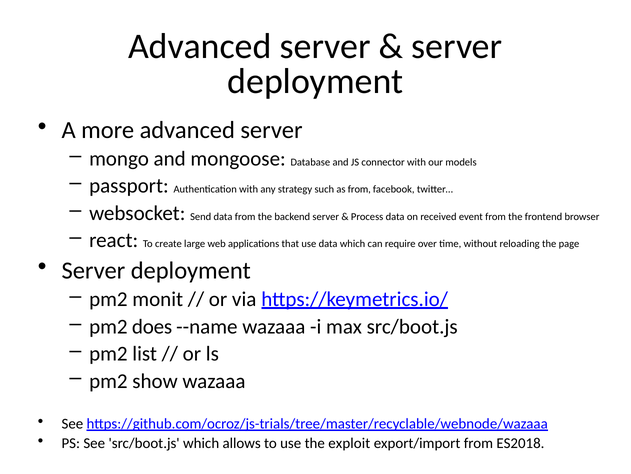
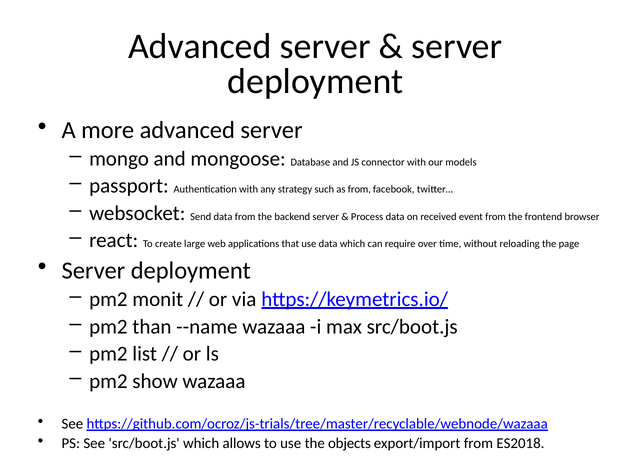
does: does -> than
exploit: exploit -> objects
